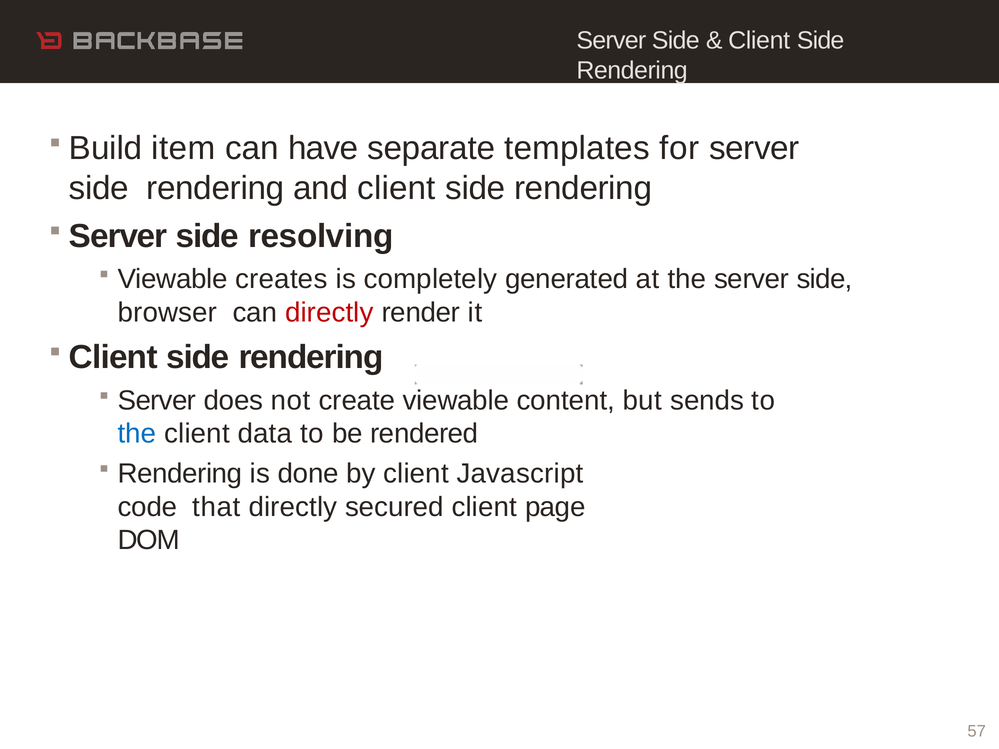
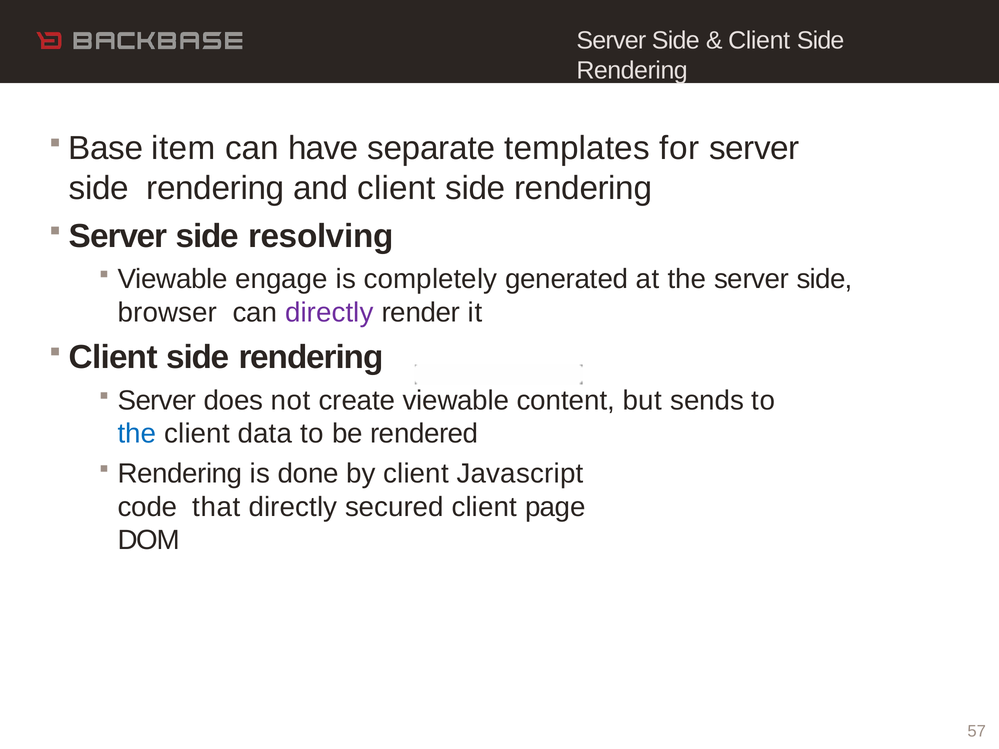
Build: Build -> Base
creates: creates -> engage
directly at (329, 313) colour: red -> purple
